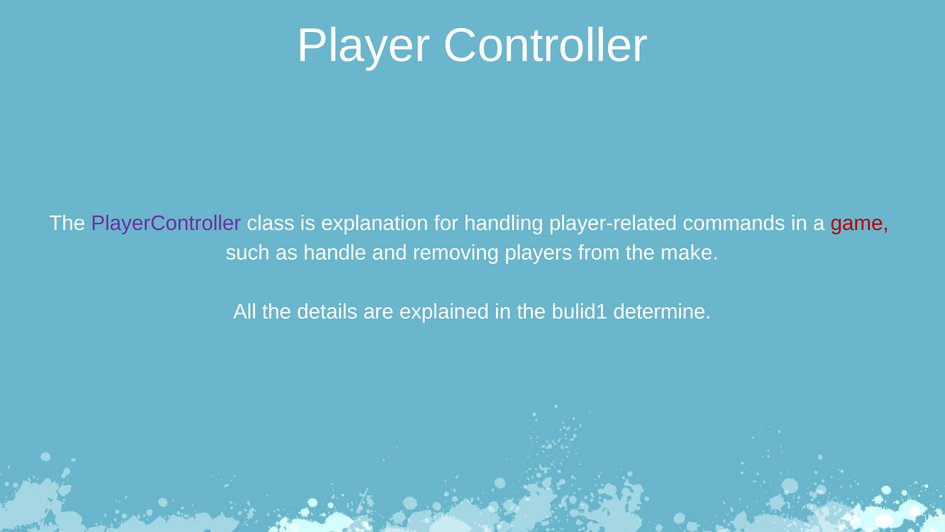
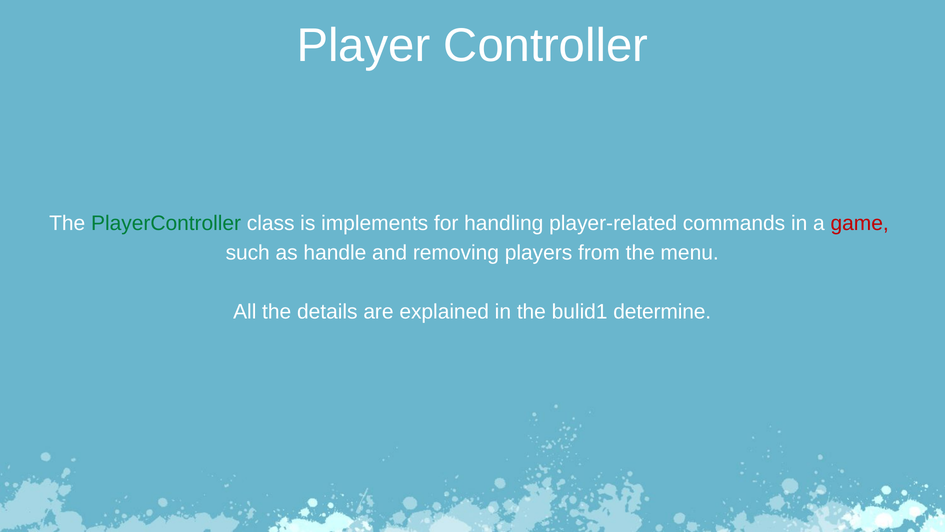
PlayerController colour: purple -> green
explanation: explanation -> implements
make: make -> menu
